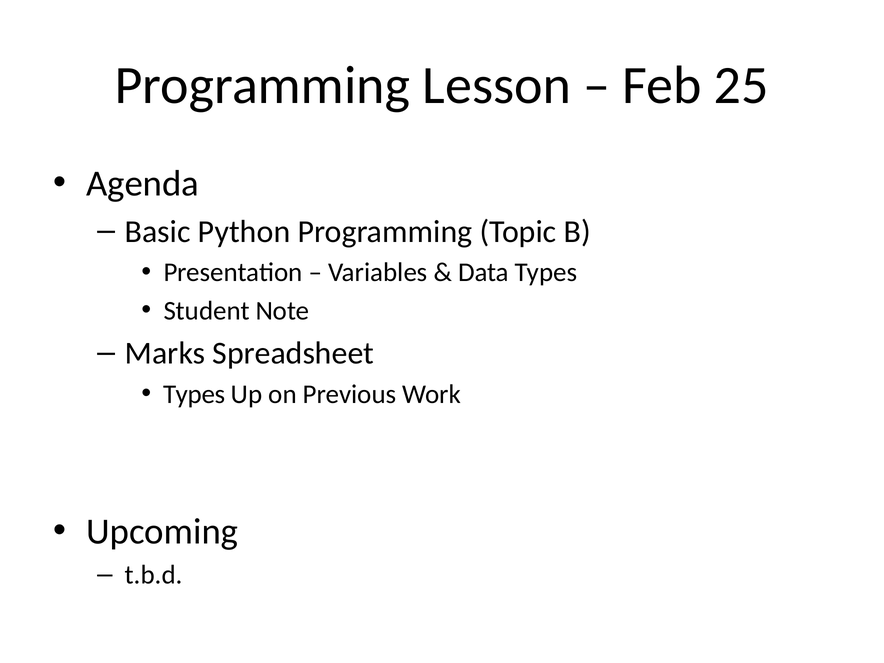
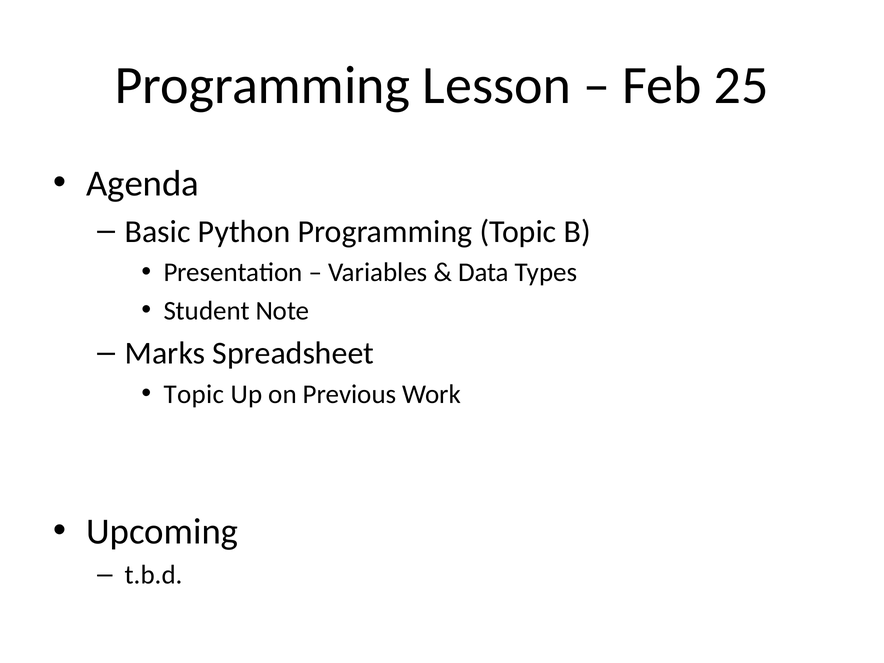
Types at (194, 394): Types -> Topic
